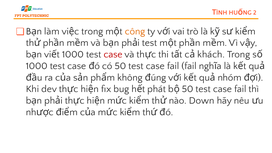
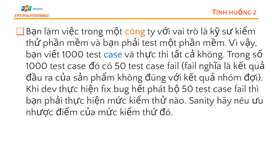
case at (113, 54) colour: red -> blue
khách at (211, 54): khách -> không
Down: Down -> Sanity
